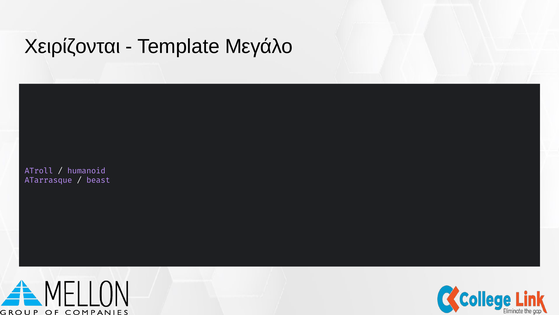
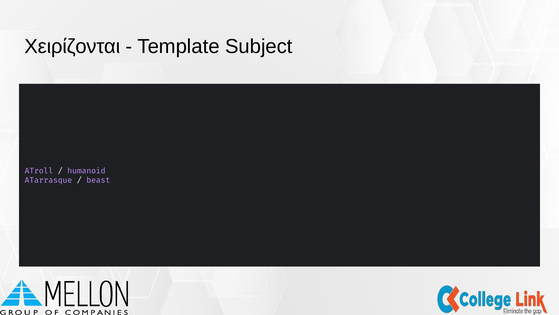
Μεγάλο: Μεγάλο -> Subject
